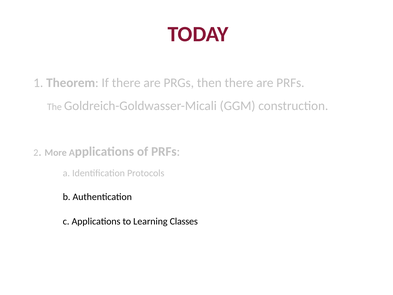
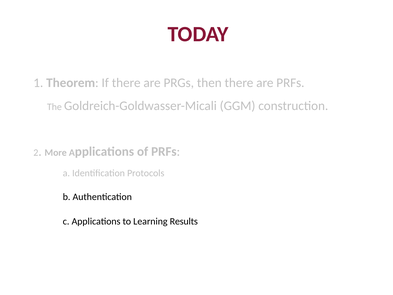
Classes: Classes -> Results
